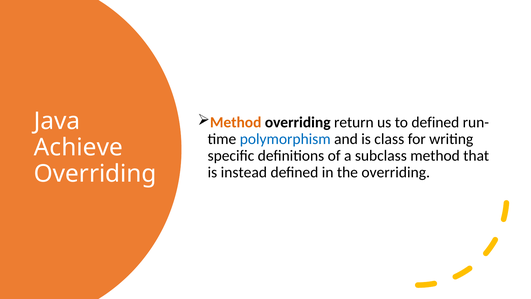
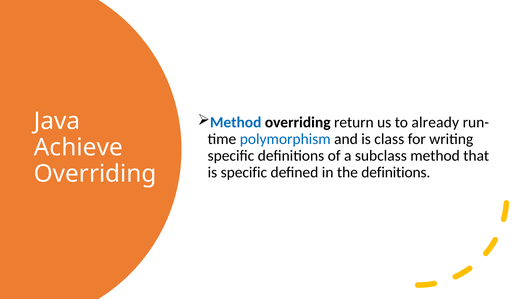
Method at (236, 122) colour: orange -> blue
to defined: defined -> already
is instead: instead -> specific
the overriding: overriding -> definitions
